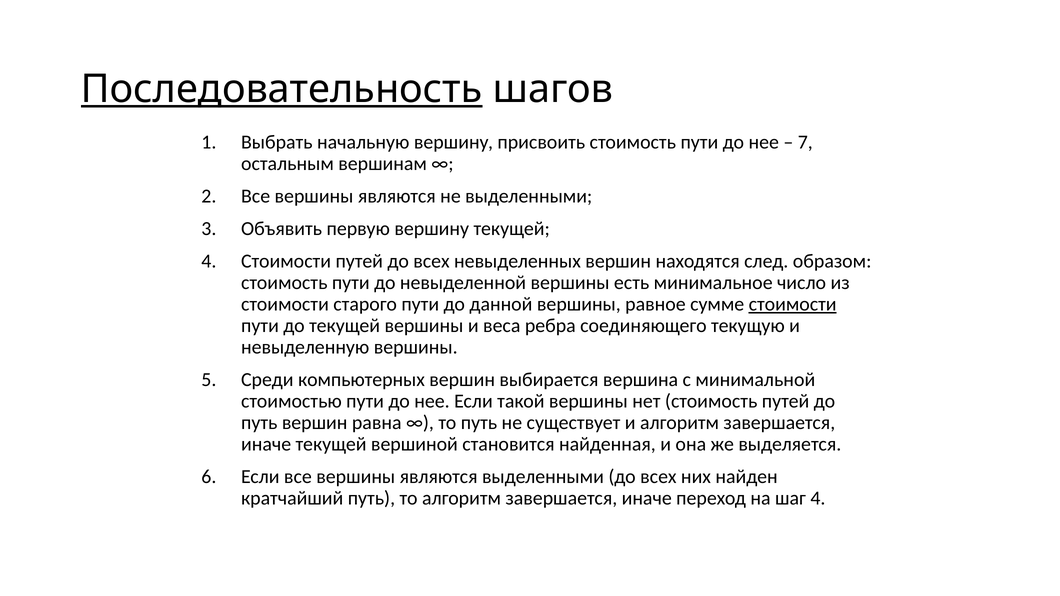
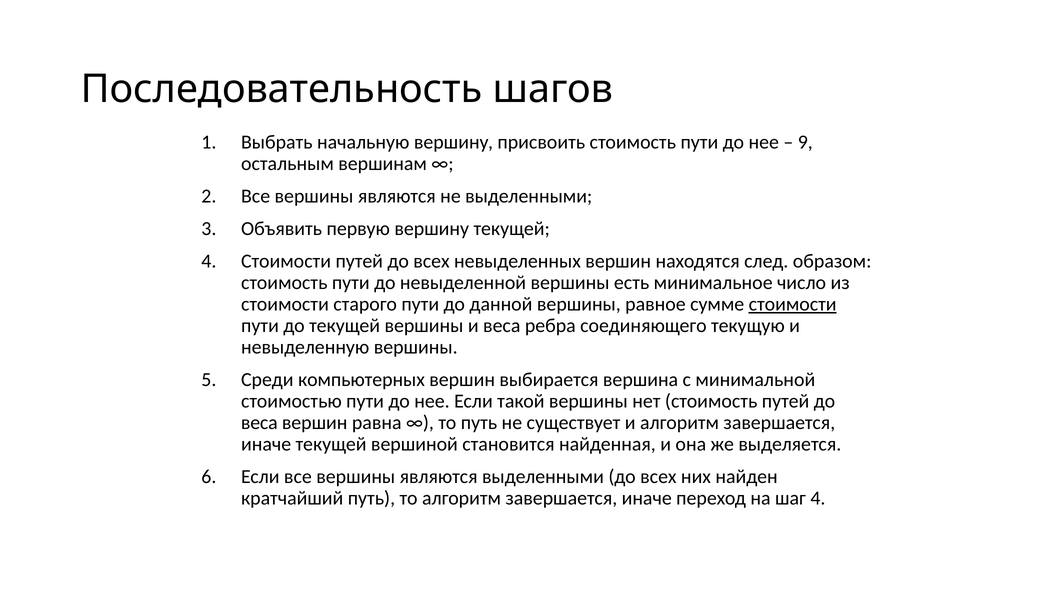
Последовательность underline: present -> none
7: 7 -> 9
путь at (259, 423): путь -> веса
